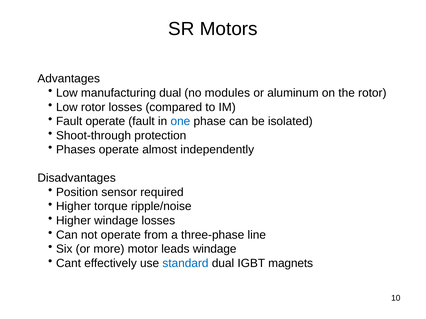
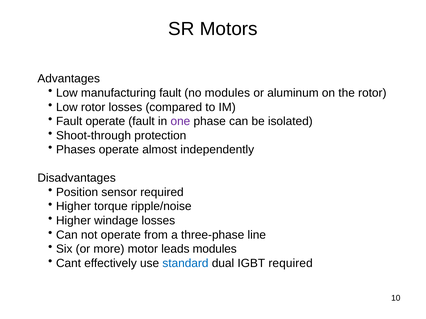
manufacturing dual: dual -> fault
one colour: blue -> purple
leads windage: windage -> modules
IGBT magnets: magnets -> required
